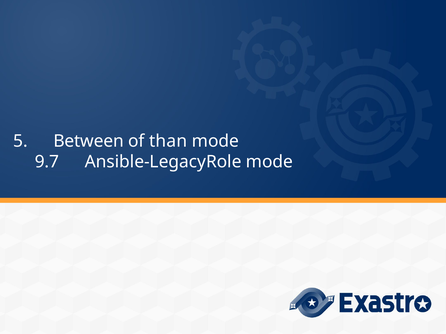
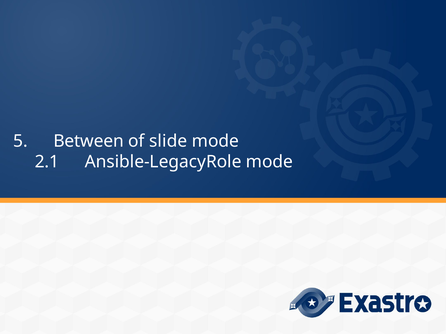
than: than -> slide
9.7: 9.7 -> 2.1
